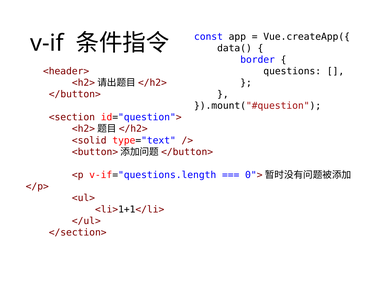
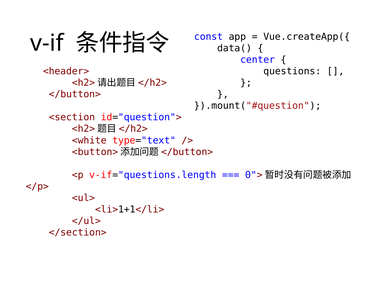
border: border -> center
<solid: <solid -> <white
